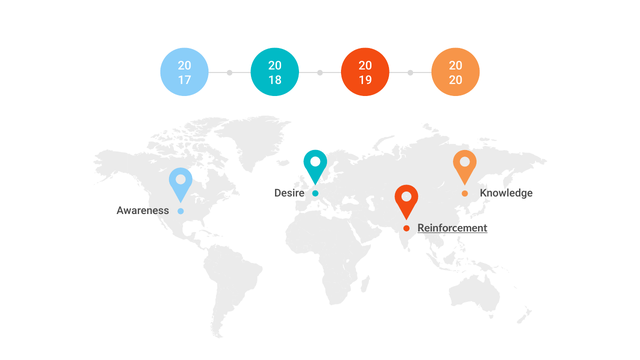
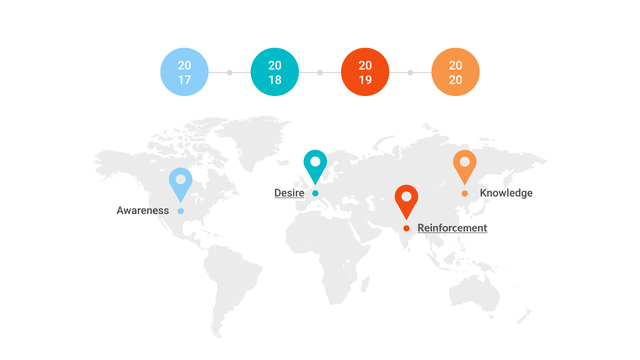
Desire underline: none -> present
